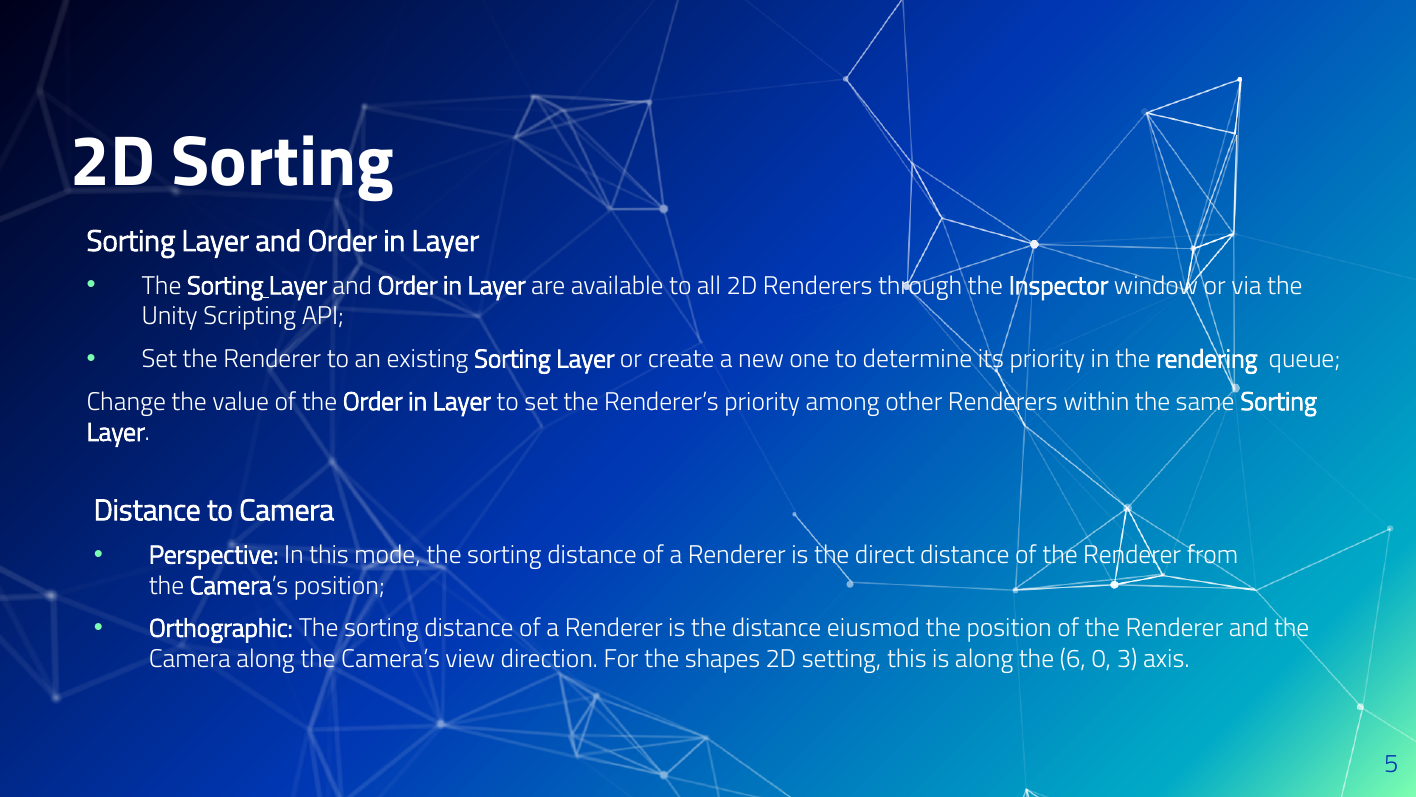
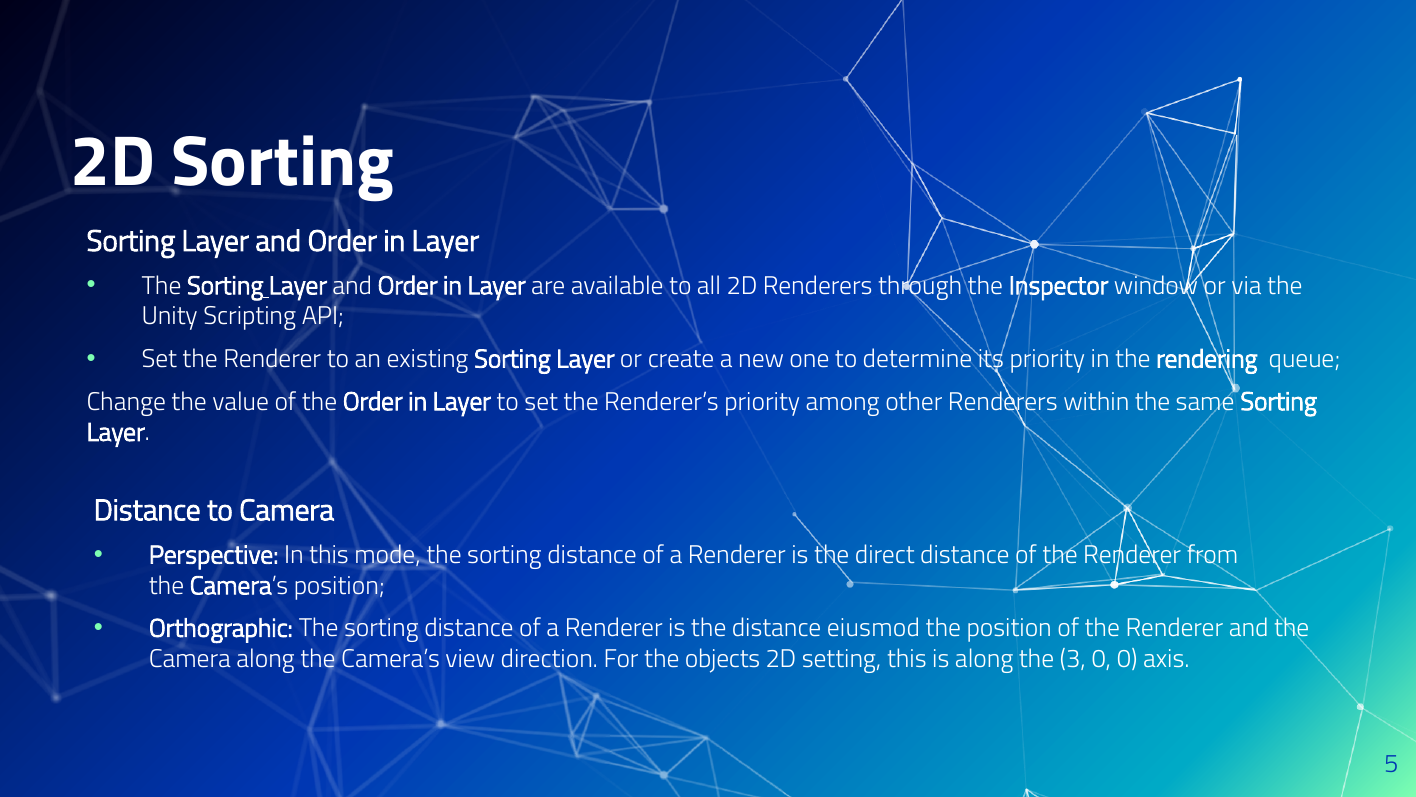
shapes: shapes -> objects
6: 6 -> 3
0 3: 3 -> 0
